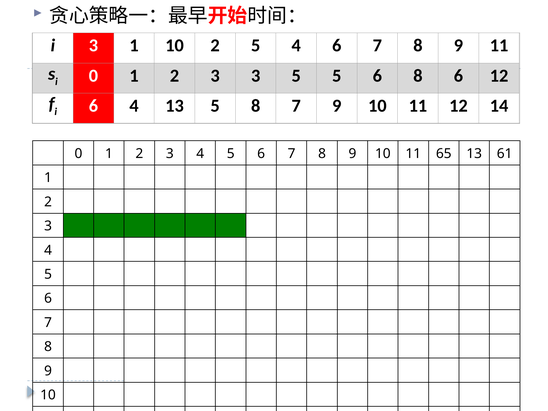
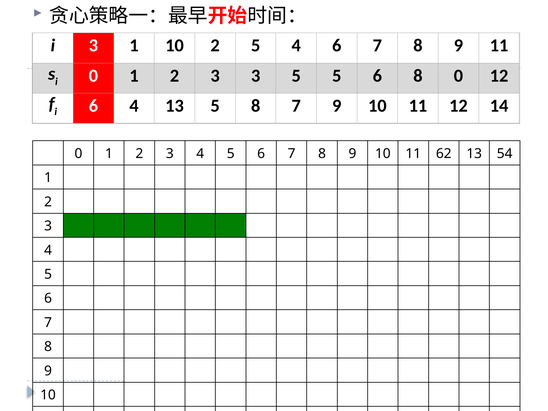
8 6: 6 -> 0
65: 65 -> 62
61: 61 -> 54
